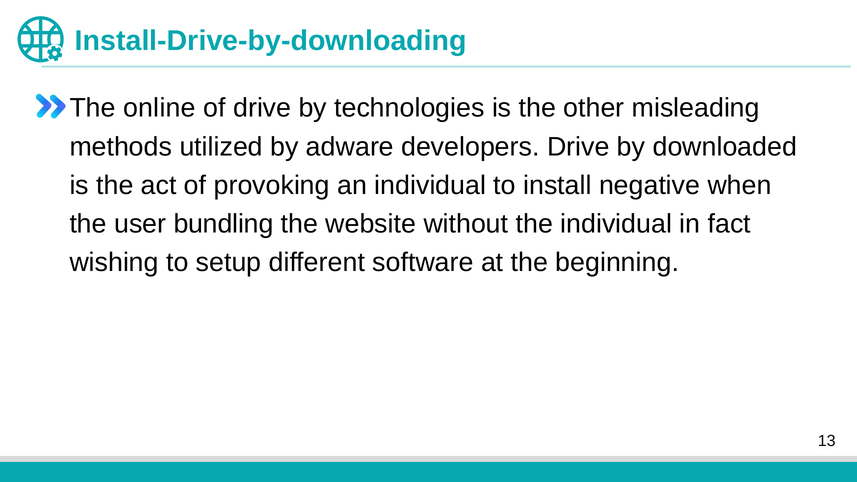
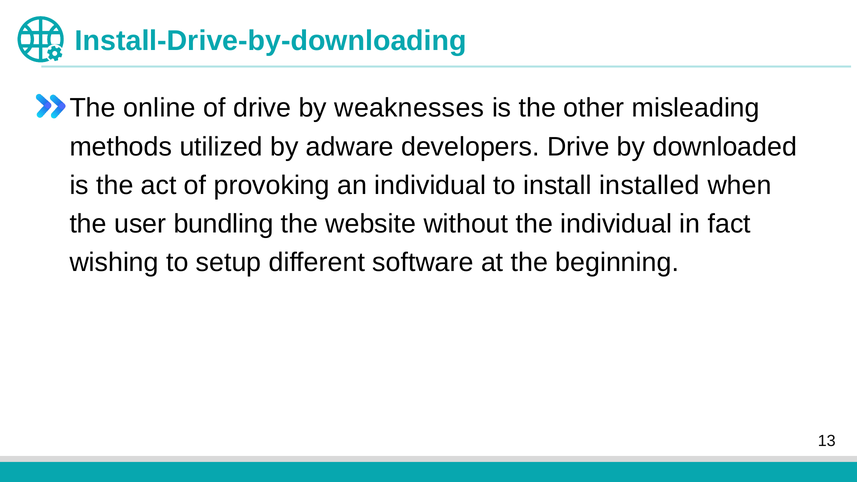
technologies: technologies -> weaknesses
negative: negative -> installed
